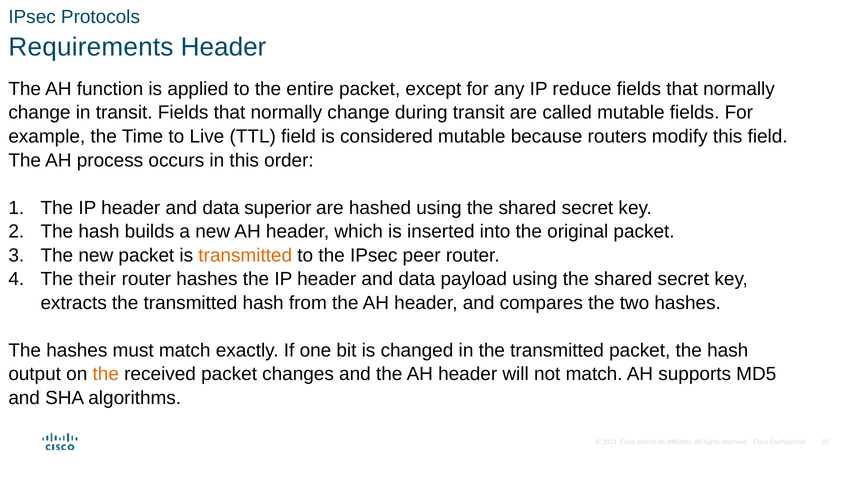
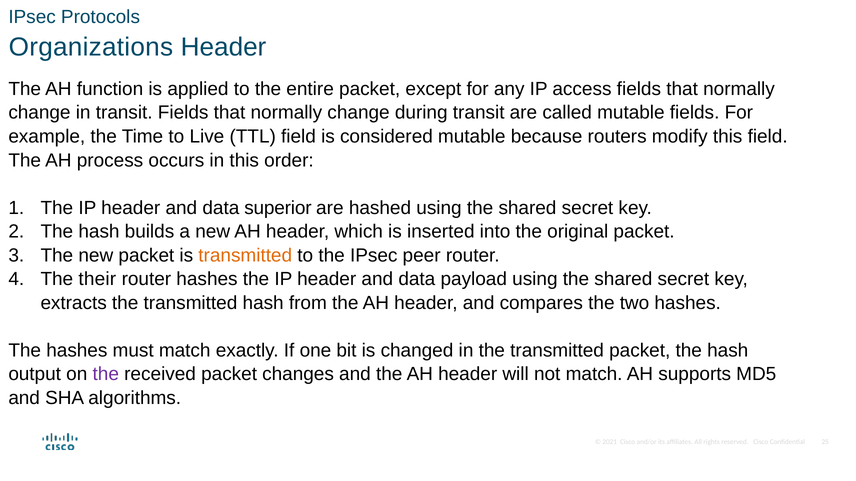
Requirements: Requirements -> Organizations
reduce: reduce -> access
the at (106, 375) colour: orange -> purple
